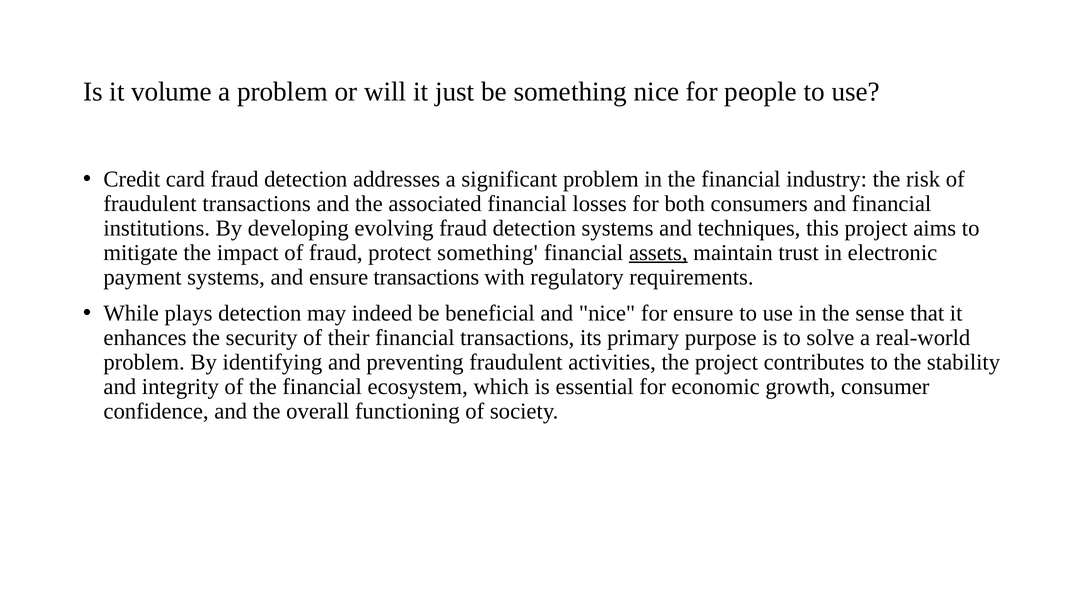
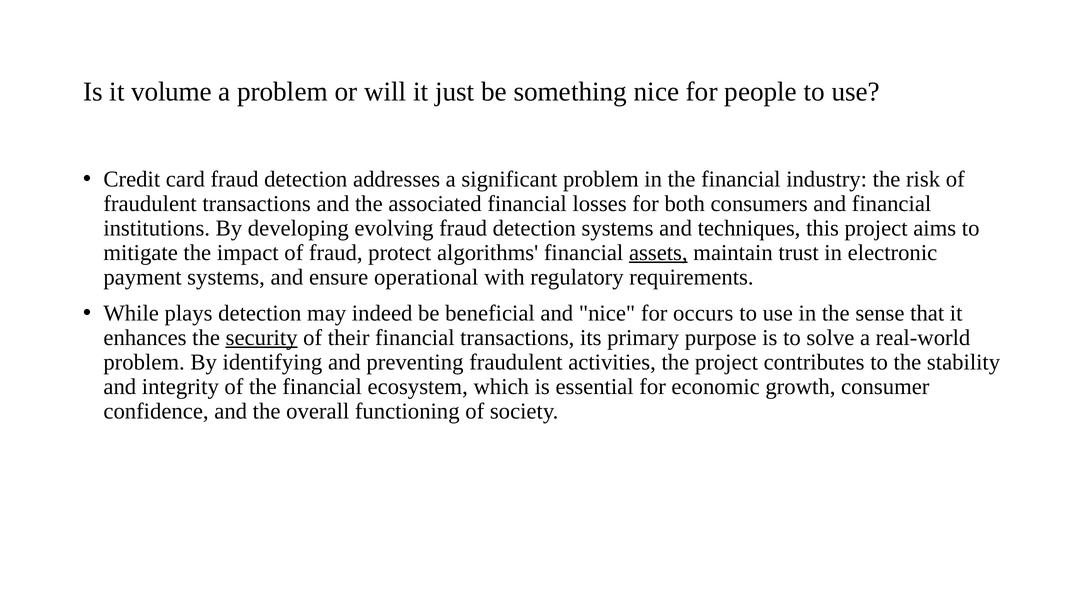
protect something: something -> algorithms
ensure transactions: transactions -> operational
for ensure: ensure -> occurs
security underline: none -> present
